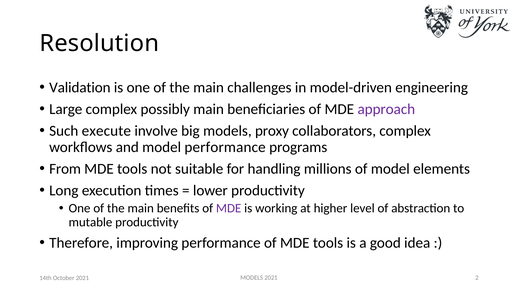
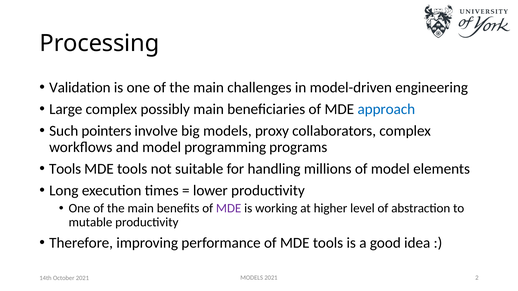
Resolution: Resolution -> Processing
approach colour: purple -> blue
execute: execute -> pointers
model performance: performance -> programming
From at (65, 169): From -> Tools
